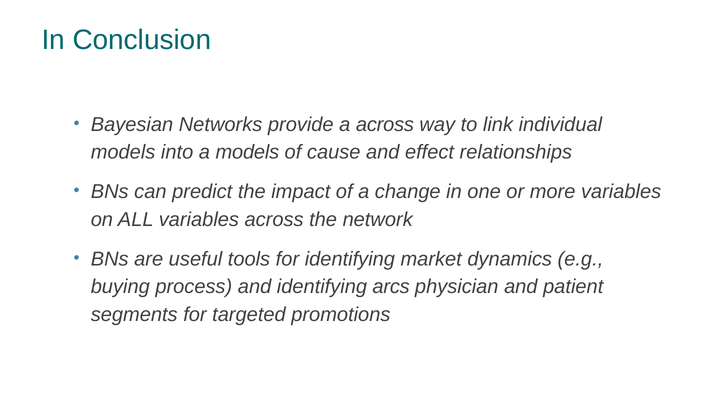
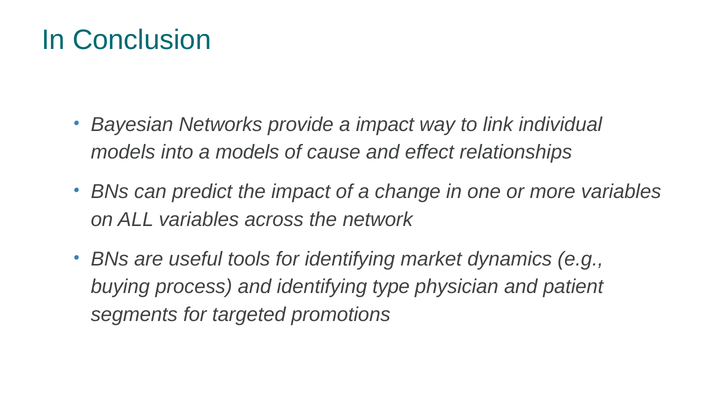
a across: across -> impact
arcs: arcs -> type
